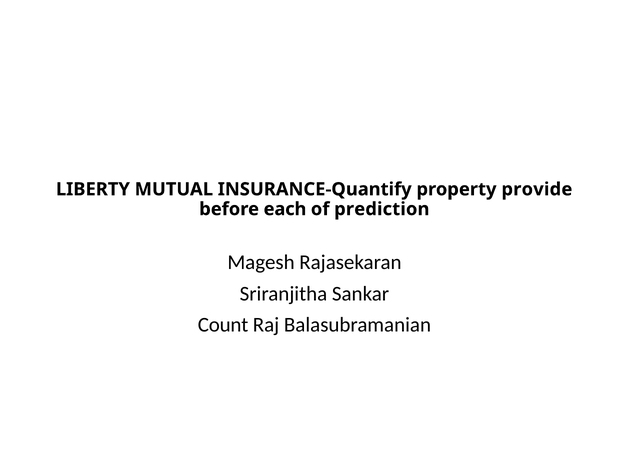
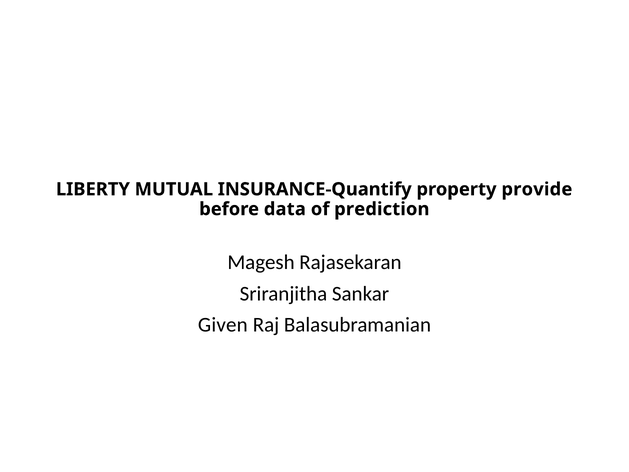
each: each -> data
Count: Count -> Given
